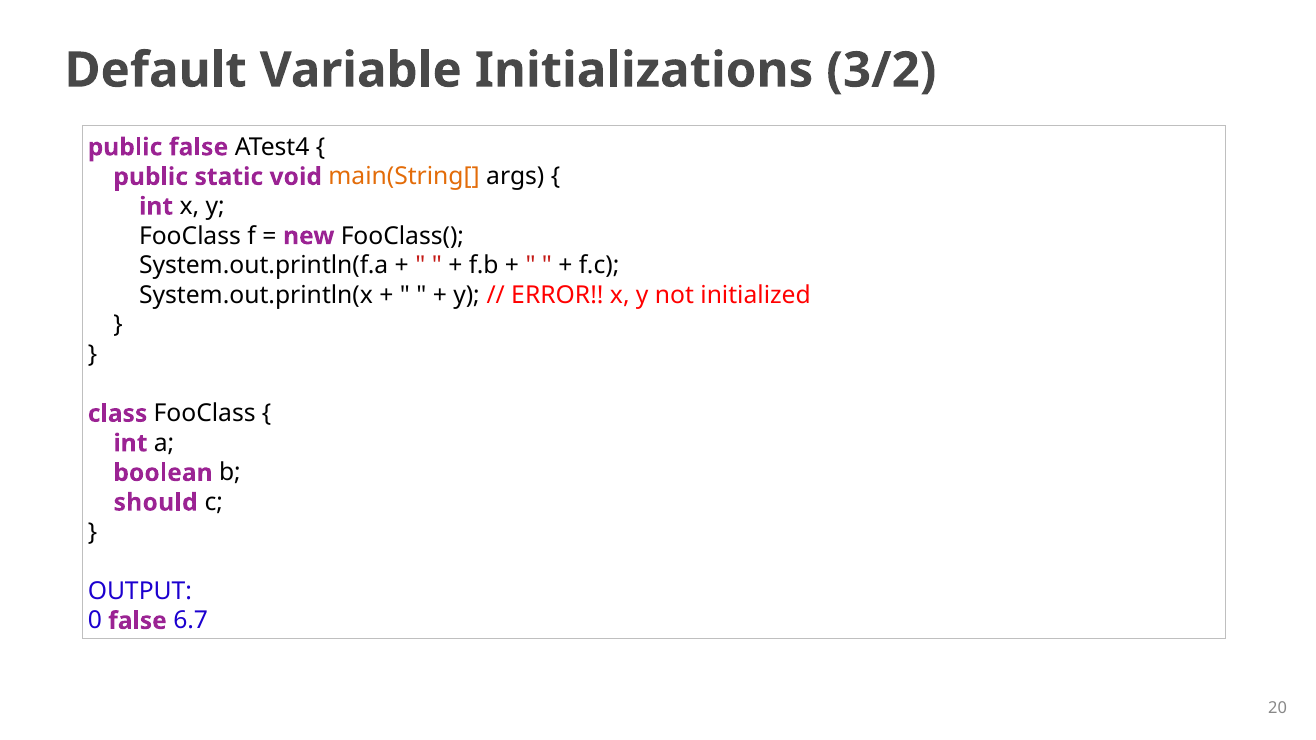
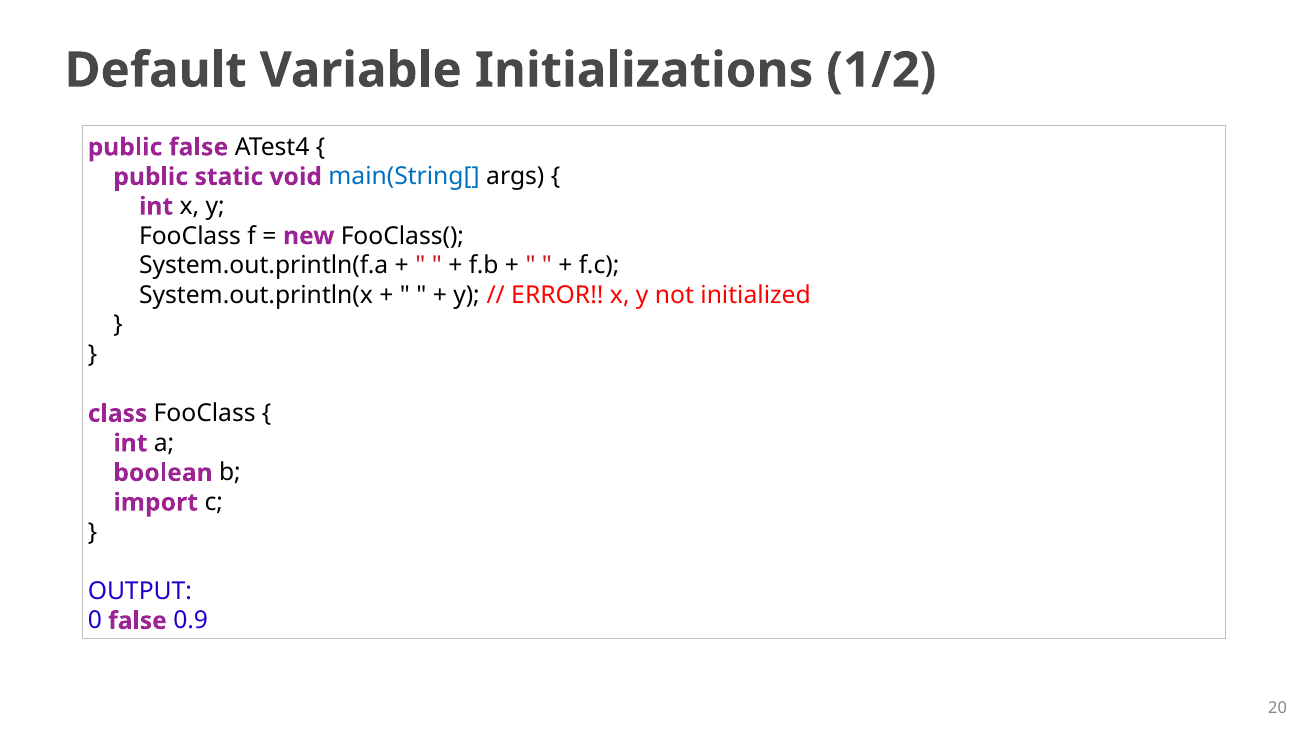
3/2: 3/2 -> 1/2
main(String[ colour: orange -> blue
should: should -> import
6.7: 6.7 -> 0.9
